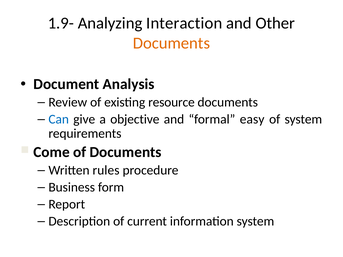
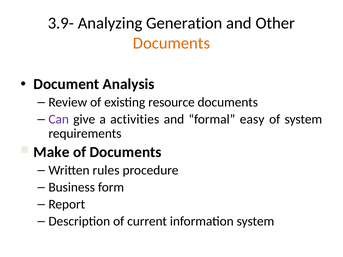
1.9-: 1.9- -> 3.9-
Interaction: Interaction -> Generation
Can colour: blue -> purple
objective: objective -> activities
Come: Come -> Make
